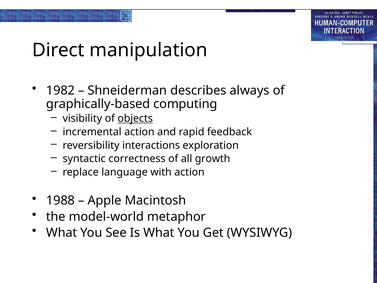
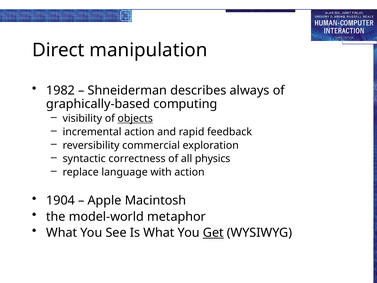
interactions: interactions -> commercial
growth: growth -> physics
1988: 1988 -> 1904
Get underline: none -> present
